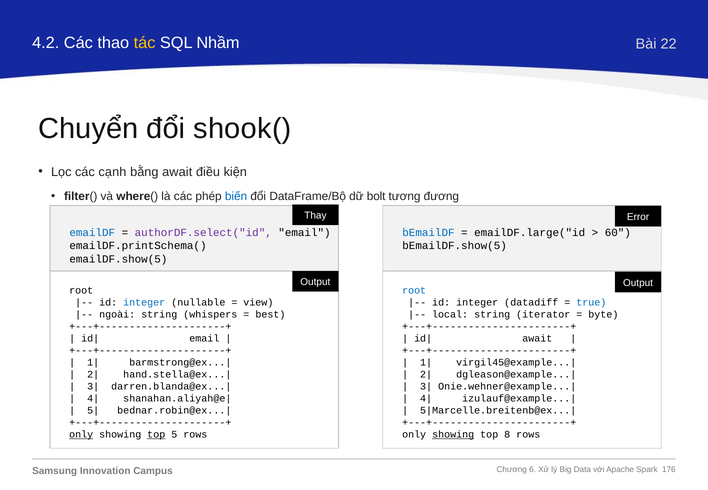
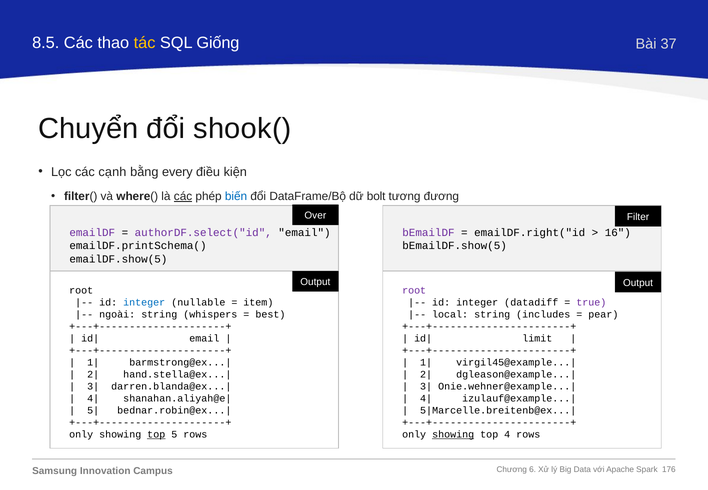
4.2: 4.2 -> 8.5
Nhầm: Nhầm -> Giống
22: 22 -> 37
bằng await: await -> every
các at (183, 196) underline: none -> present
Thay: Thay -> Over
Error: Error -> Filter
emailDF colour: blue -> purple
bEmailDF colour: blue -> purple
emailDF.large("id: emailDF.large("id -> emailDF.right("id
60: 60 -> 16
root at (414, 291) colour: blue -> purple
view: view -> item
true colour: blue -> purple
iterator: iterator -> includes
byte: byte -> pear
await at (537, 339): await -> limit
only at (81, 435) underline: present -> none
8: 8 -> 4
